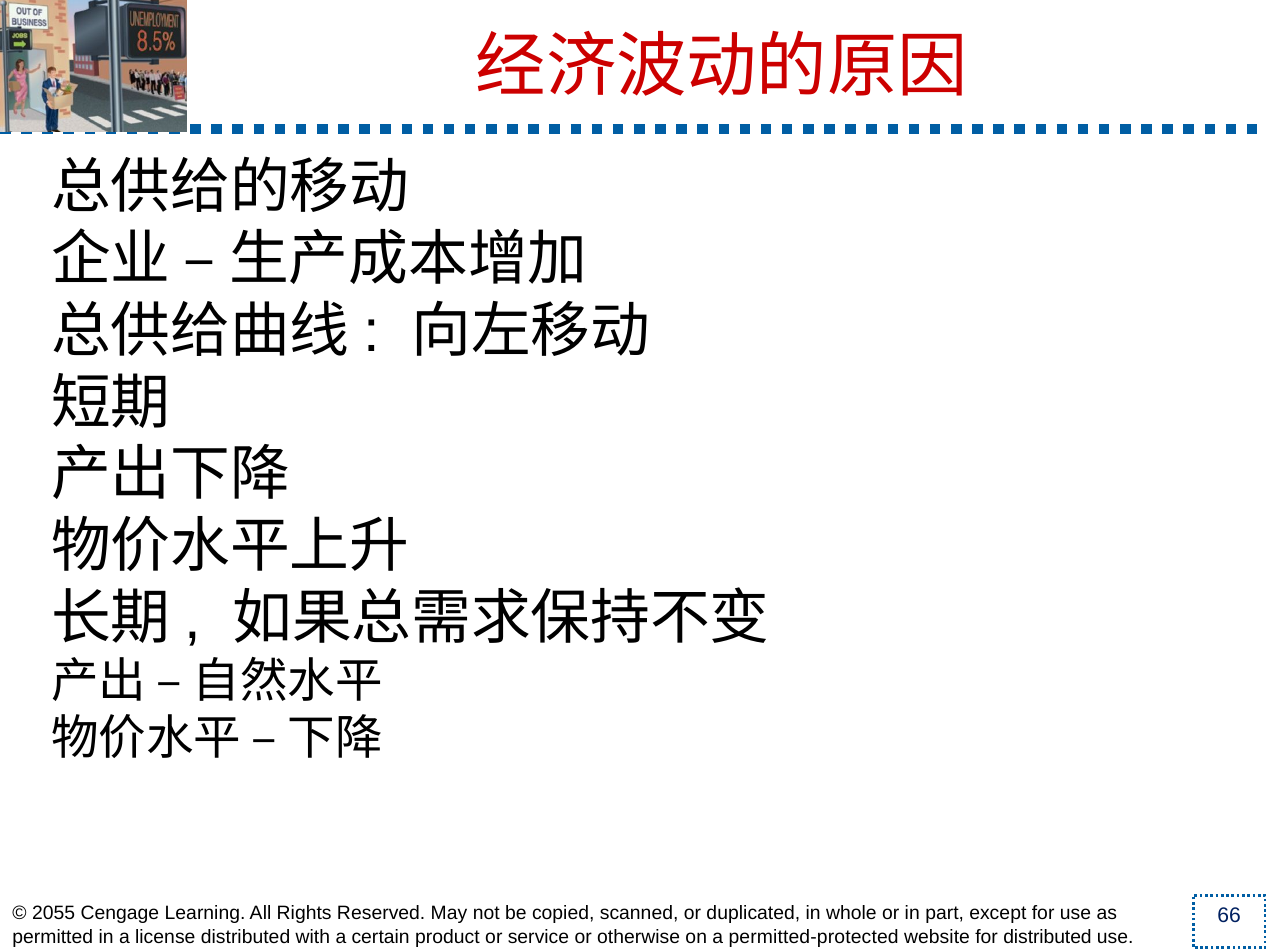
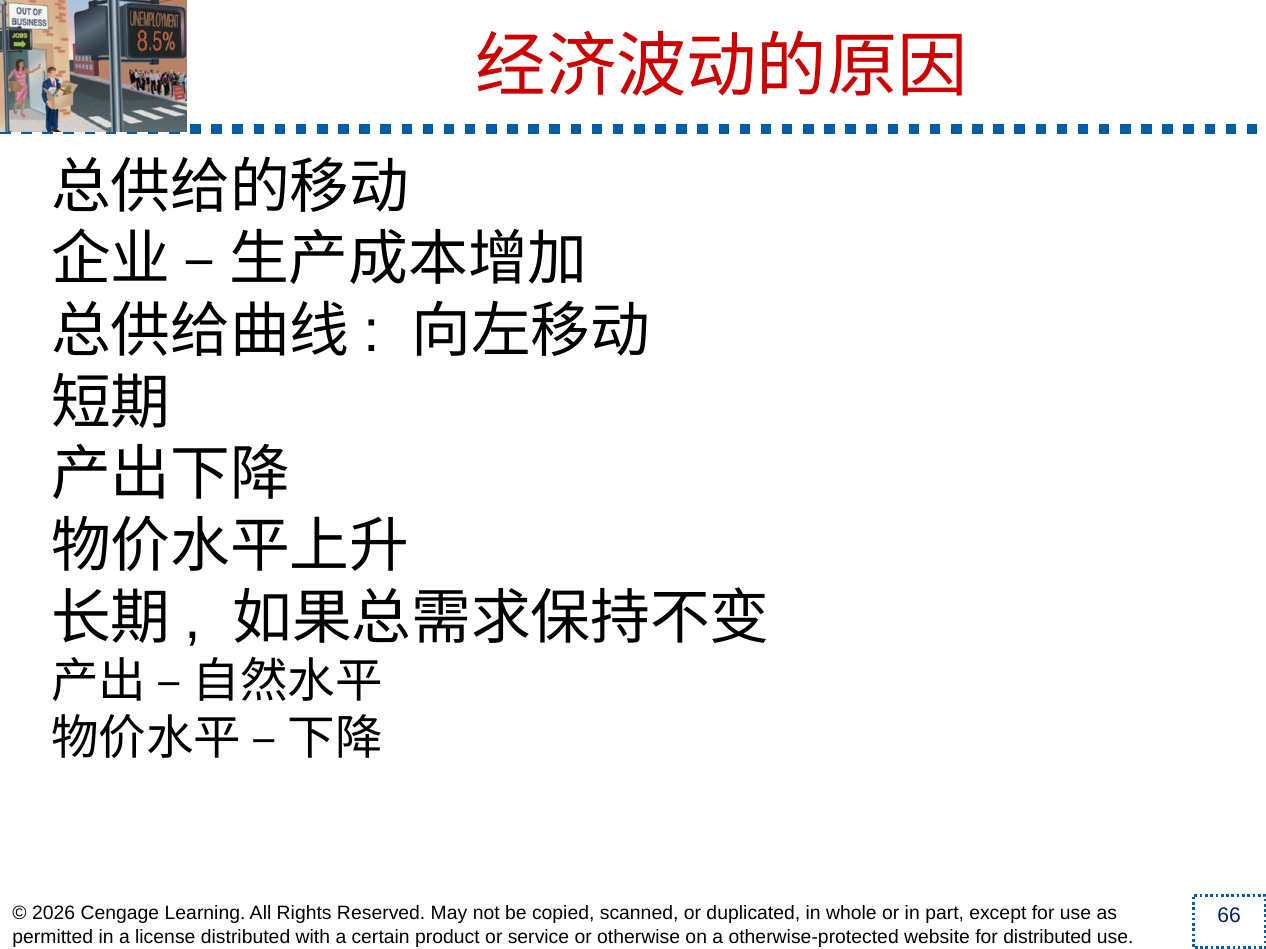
2055: 2055 -> 2026
permitted-protected: permitted-protected -> otherwise-protected
